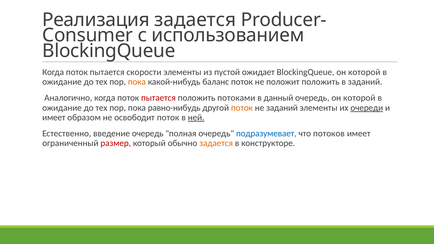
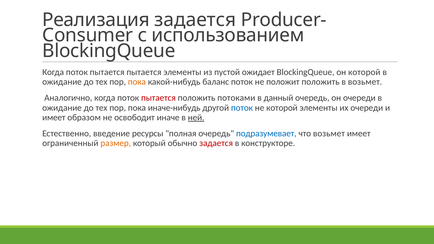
пытается скорости: скорости -> пытается
в заданий: заданий -> возьмет
очередь он которой: которой -> очереди
равно-нибудь: равно-нибудь -> иначе-нибудь
поток at (242, 108) colour: orange -> blue
не заданий: заданий -> которой
очереди at (367, 108) underline: present -> none
освободит поток: поток -> иначе
введение очередь: очередь -> ресурсы
что потоков: потоков -> возьмет
размер colour: red -> orange
задается at (216, 143) colour: orange -> red
